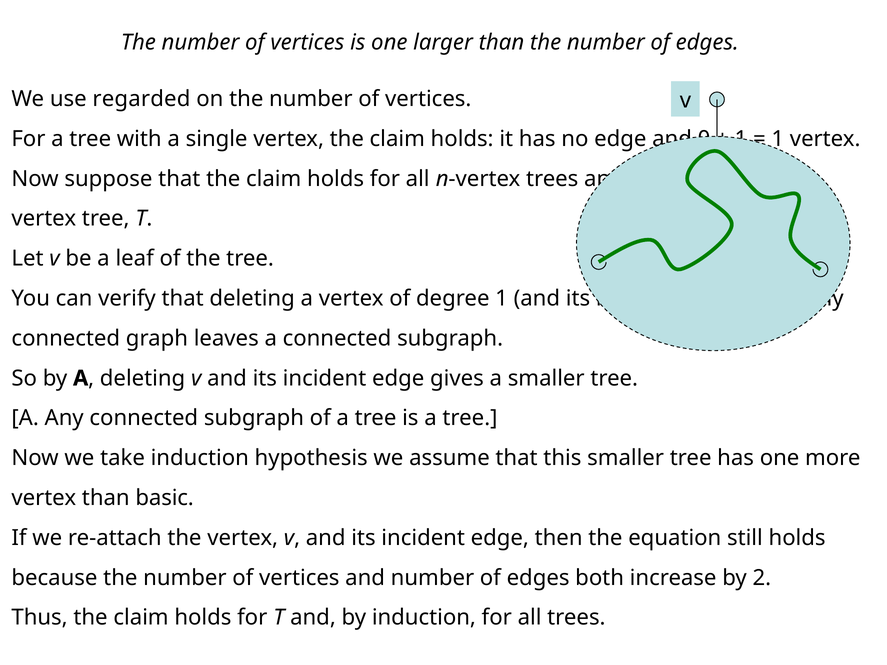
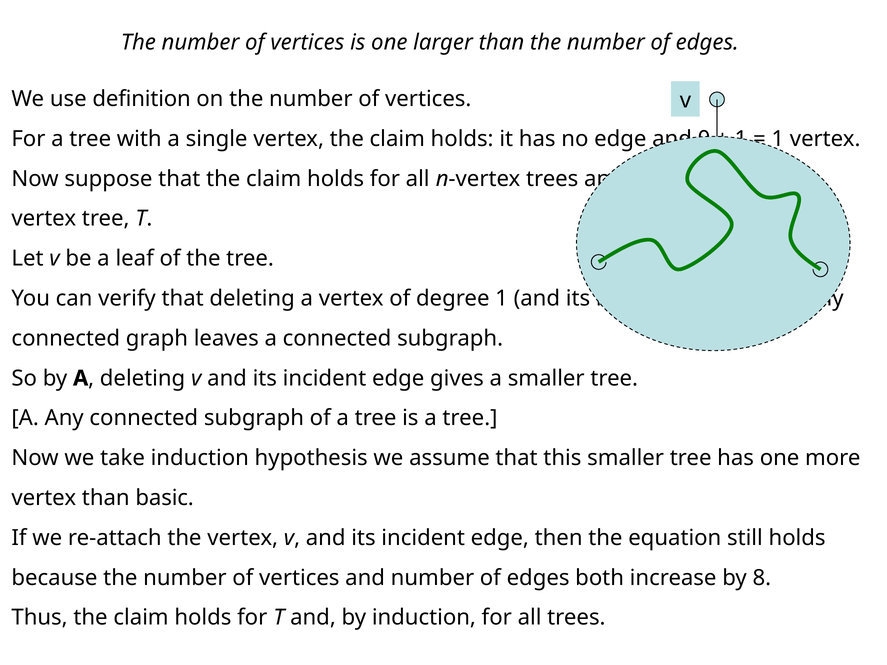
regarded: regarded -> definition
2: 2 -> 8
